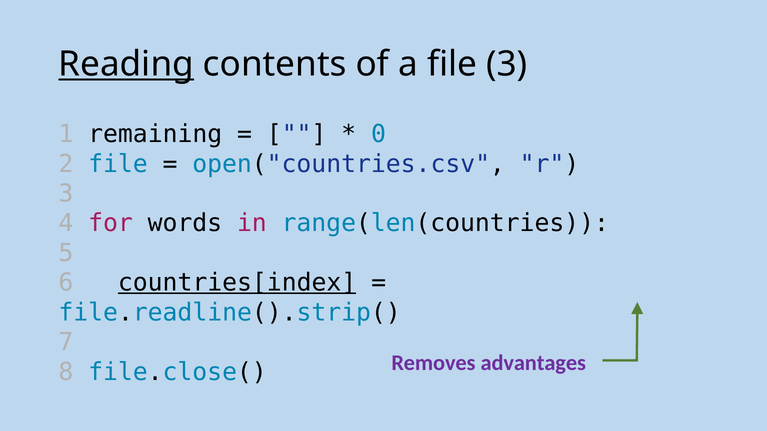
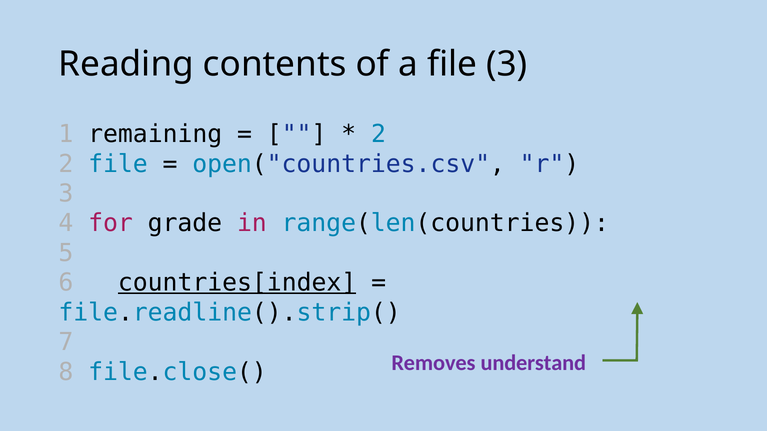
Reading underline: present -> none
0 at (378, 134): 0 -> 2
words: words -> grade
advantages: advantages -> understand
